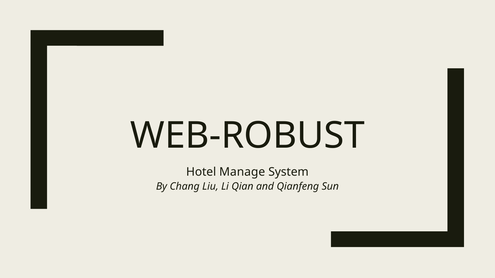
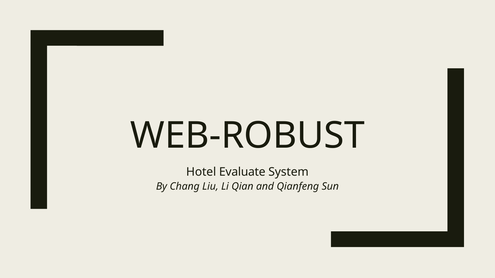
Manage: Manage -> Evaluate
